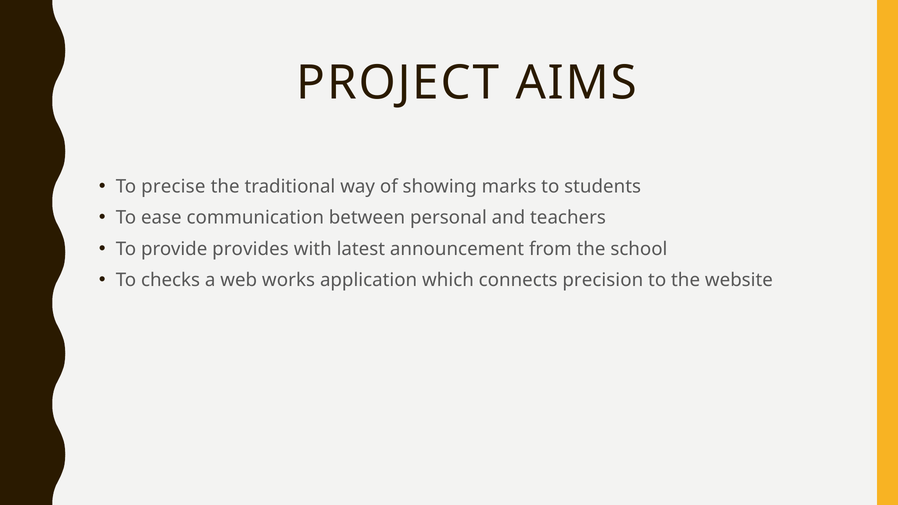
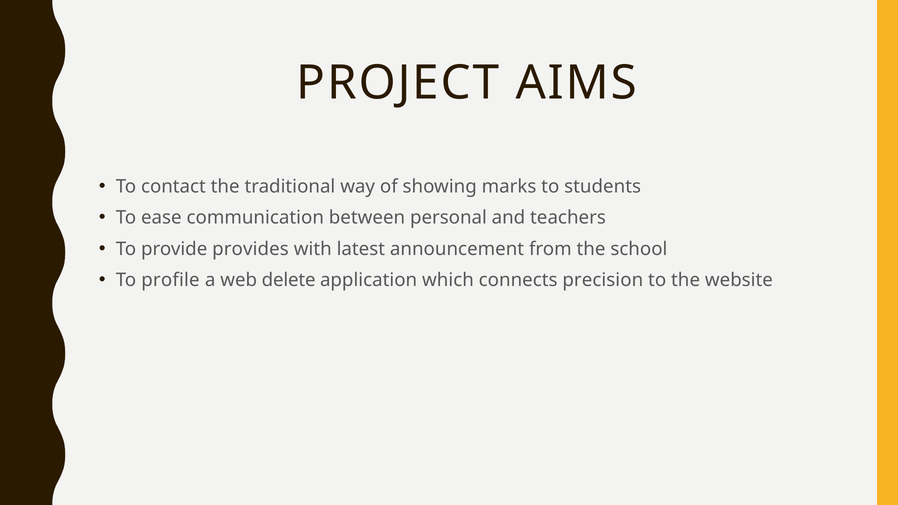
precise: precise -> contact
checks: checks -> profile
works: works -> delete
